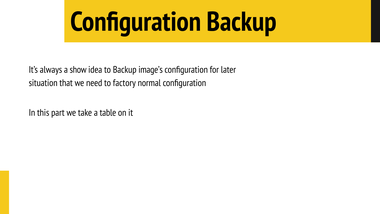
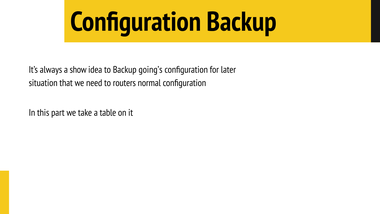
image’s: image’s -> going’s
factory: factory -> routers
